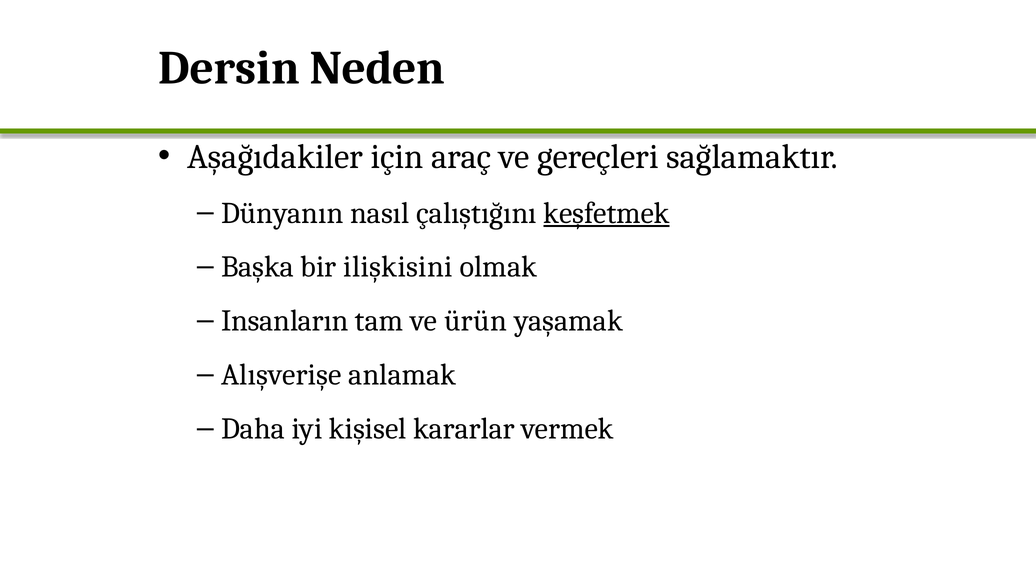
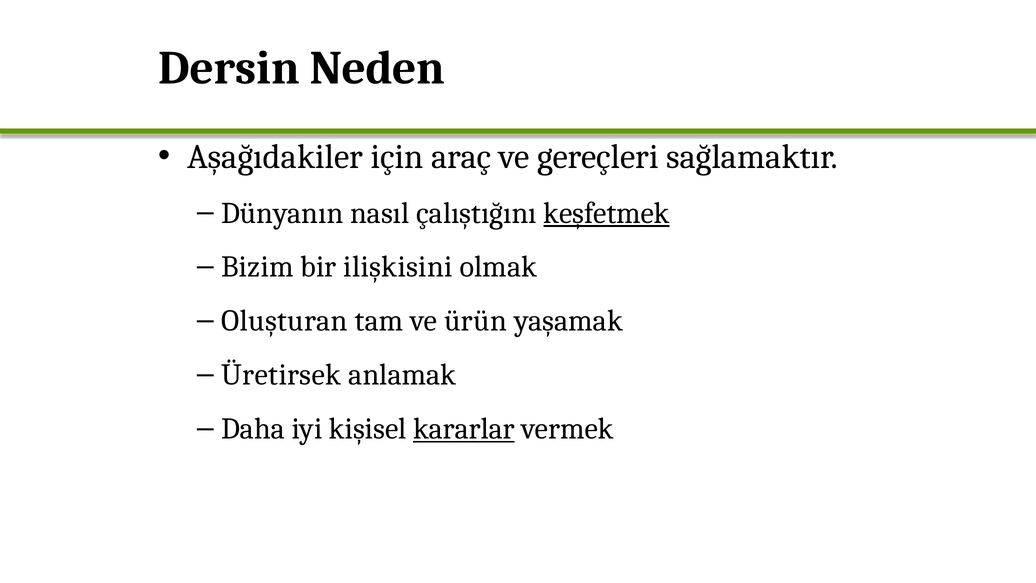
Başka: Başka -> Bizim
Insanların: Insanların -> Oluşturan
Alışverişe: Alışverişe -> Üretirsek
kararlar underline: none -> present
